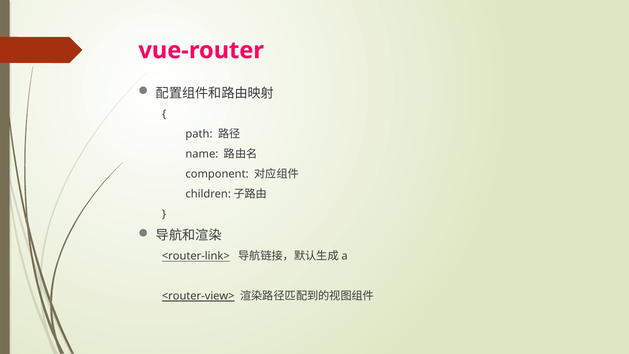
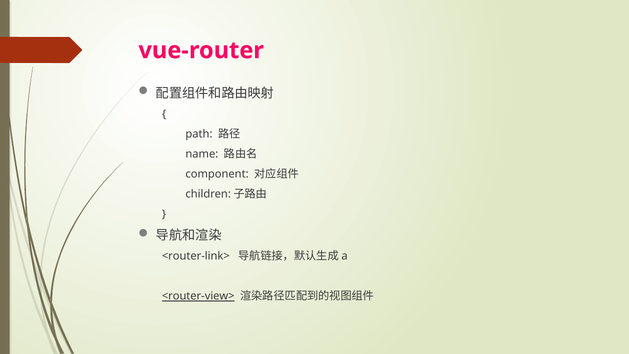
<router-link> underline: present -> none
